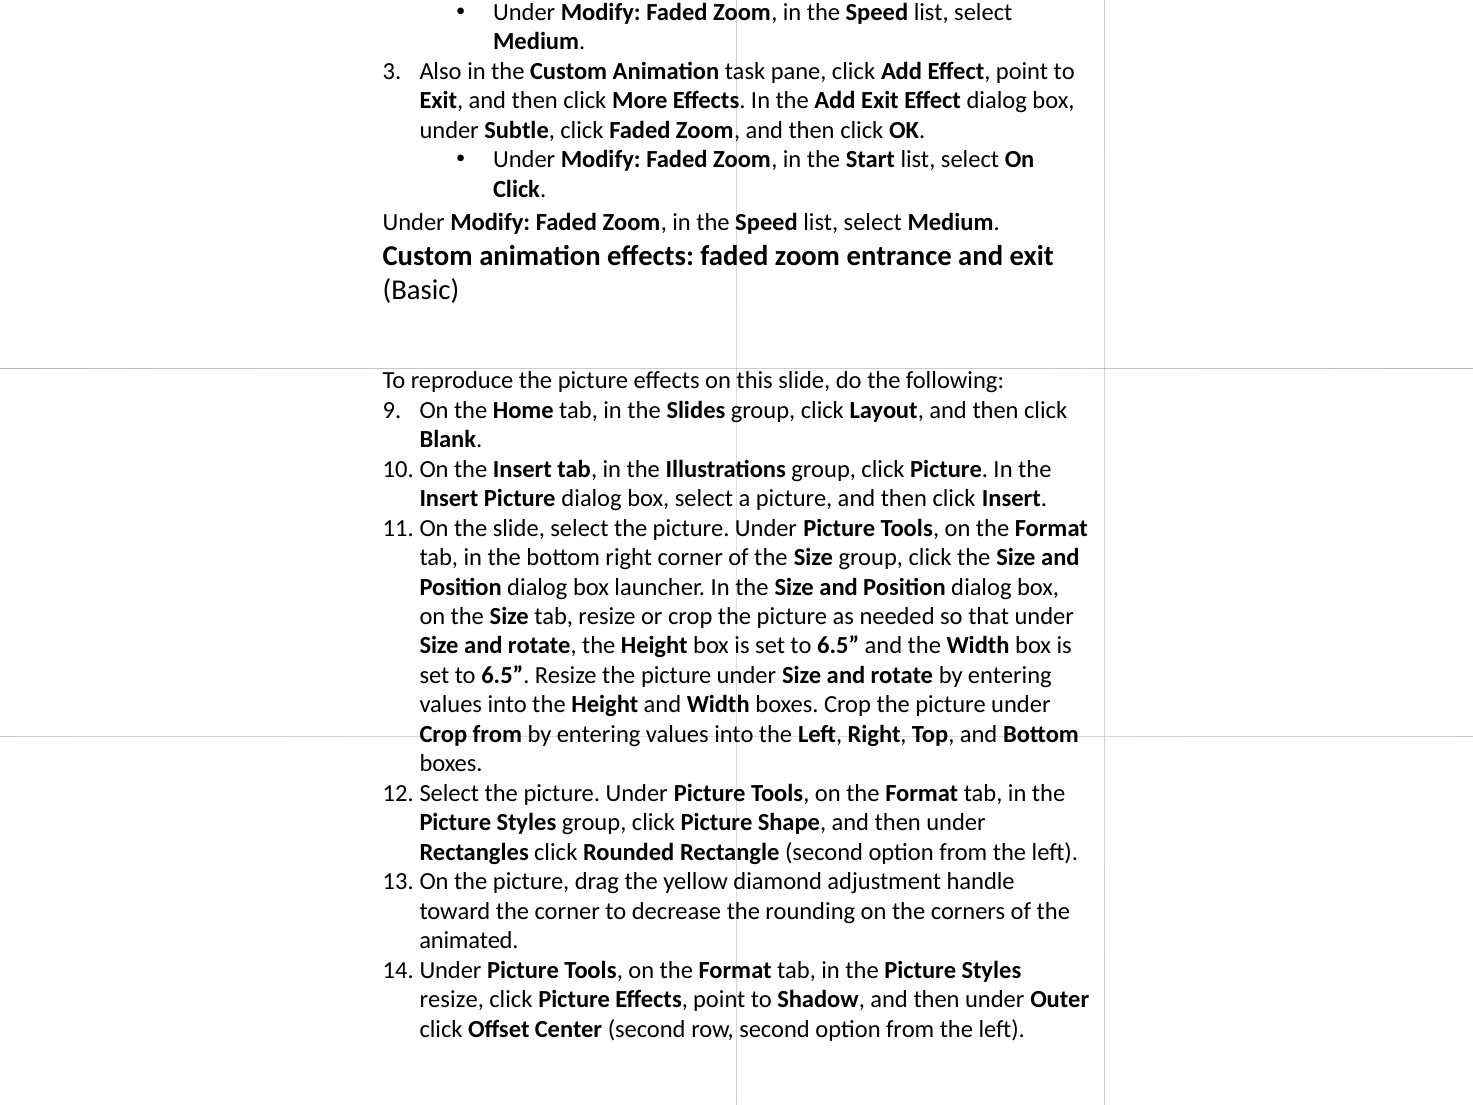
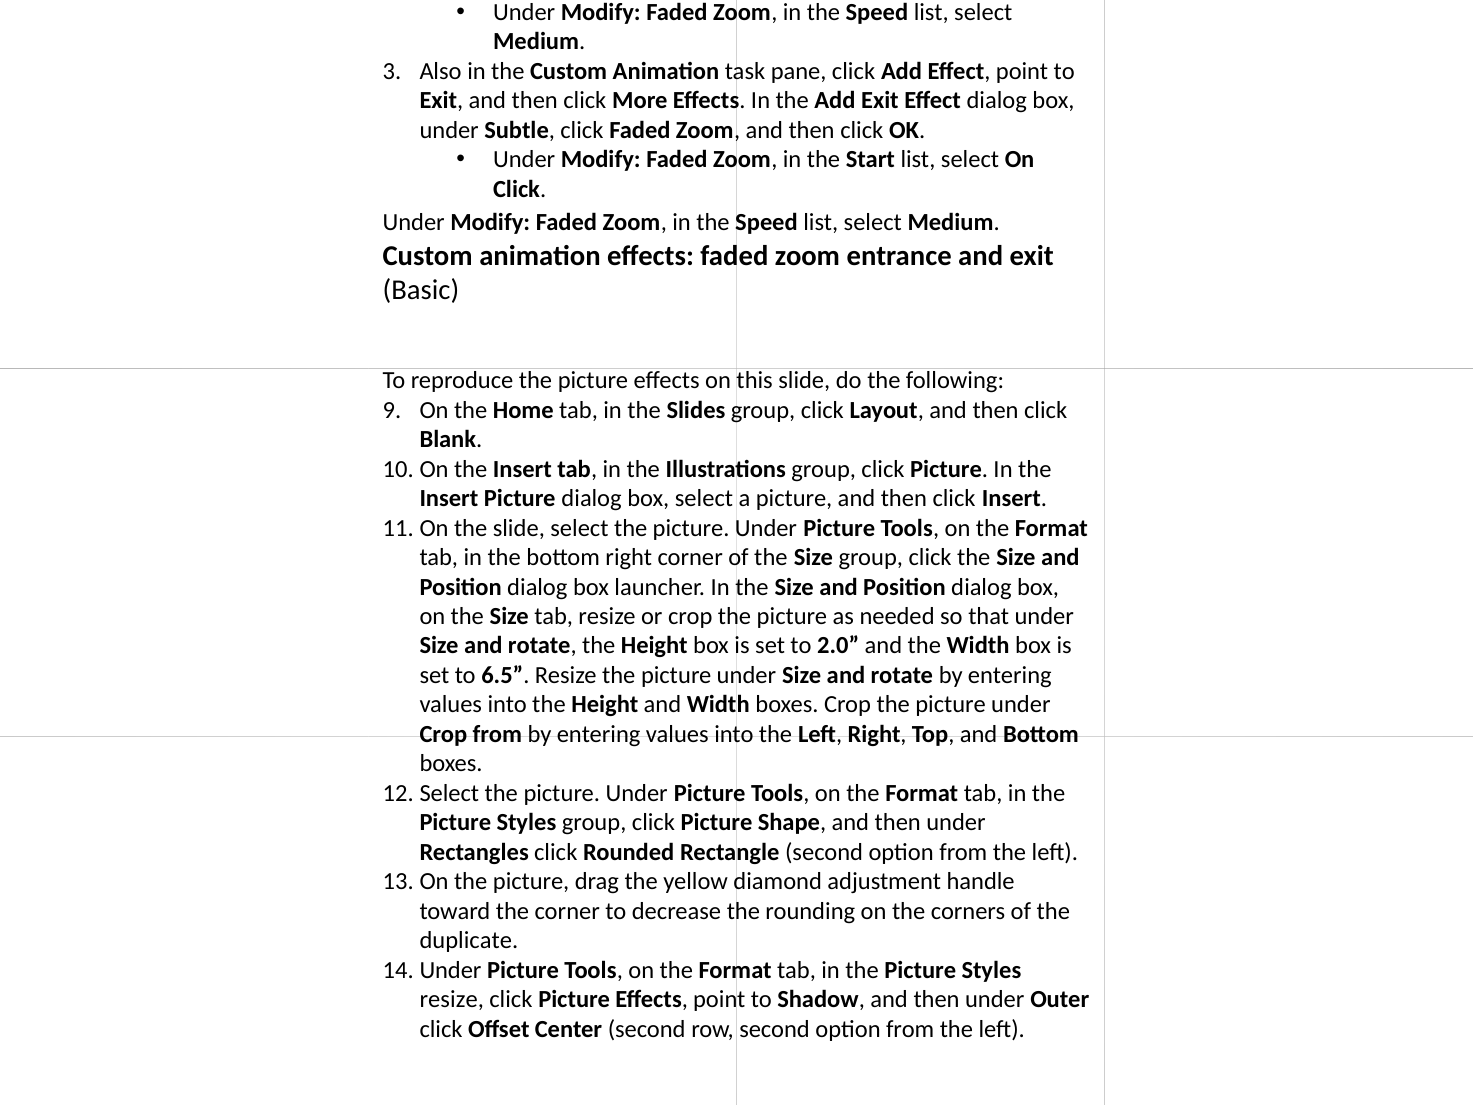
6.5 at (838, 646): 6.5 -> 2.0
animated at (469, 940): animated -> duplicate
